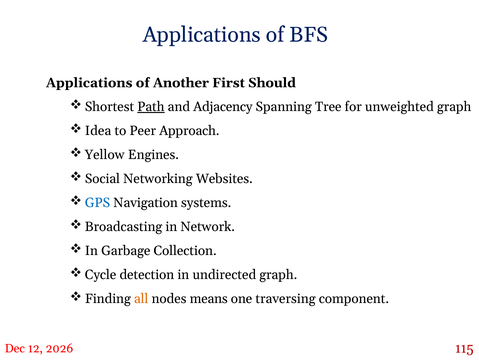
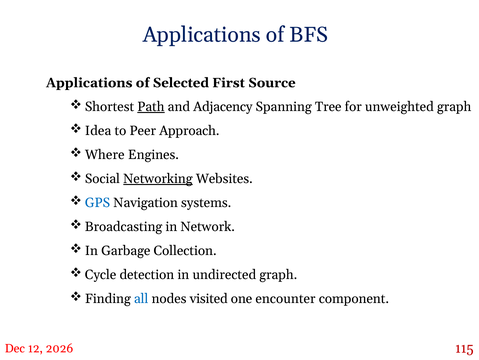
Another: Another -> Selected
Should: Should -> Source
Yellow: Yellow -> Where
Networking underline: none -> present
all colour: orange -> blue
means: means -> visited
traversing: traversing -> encounter
